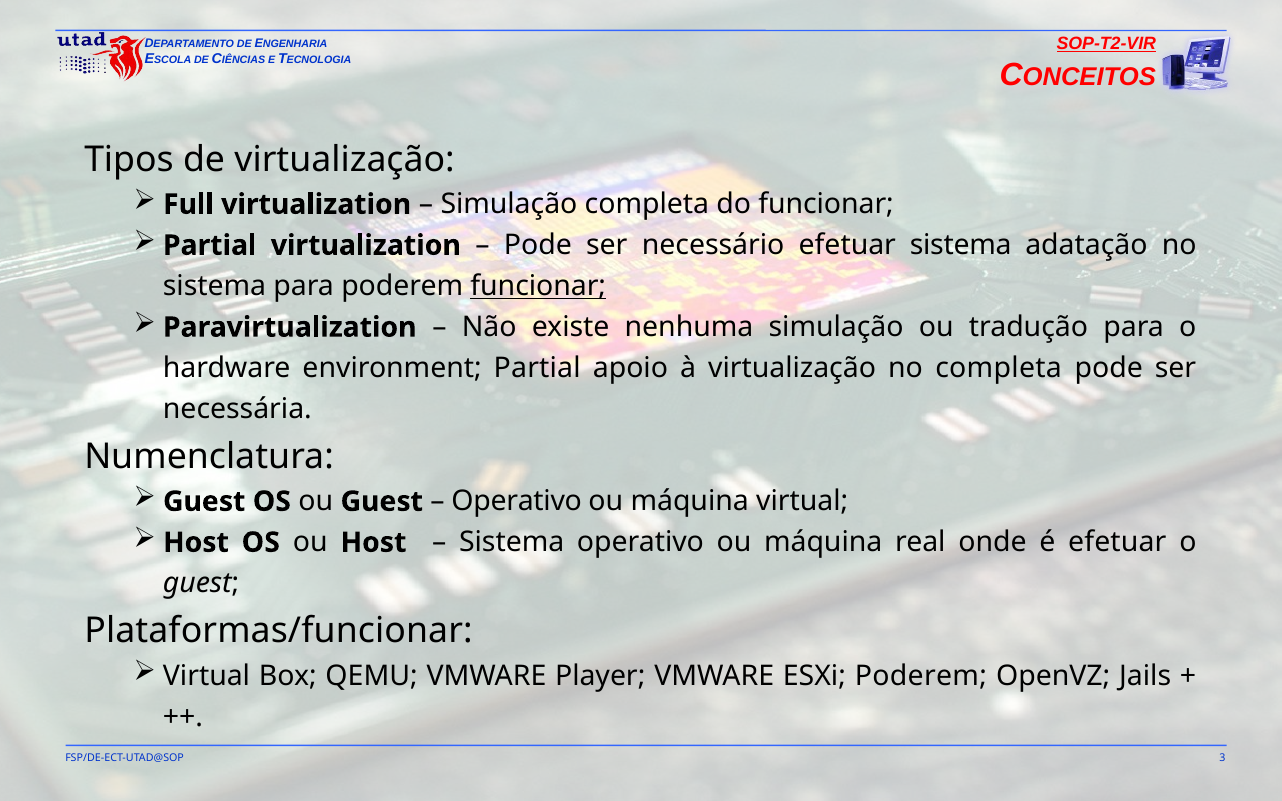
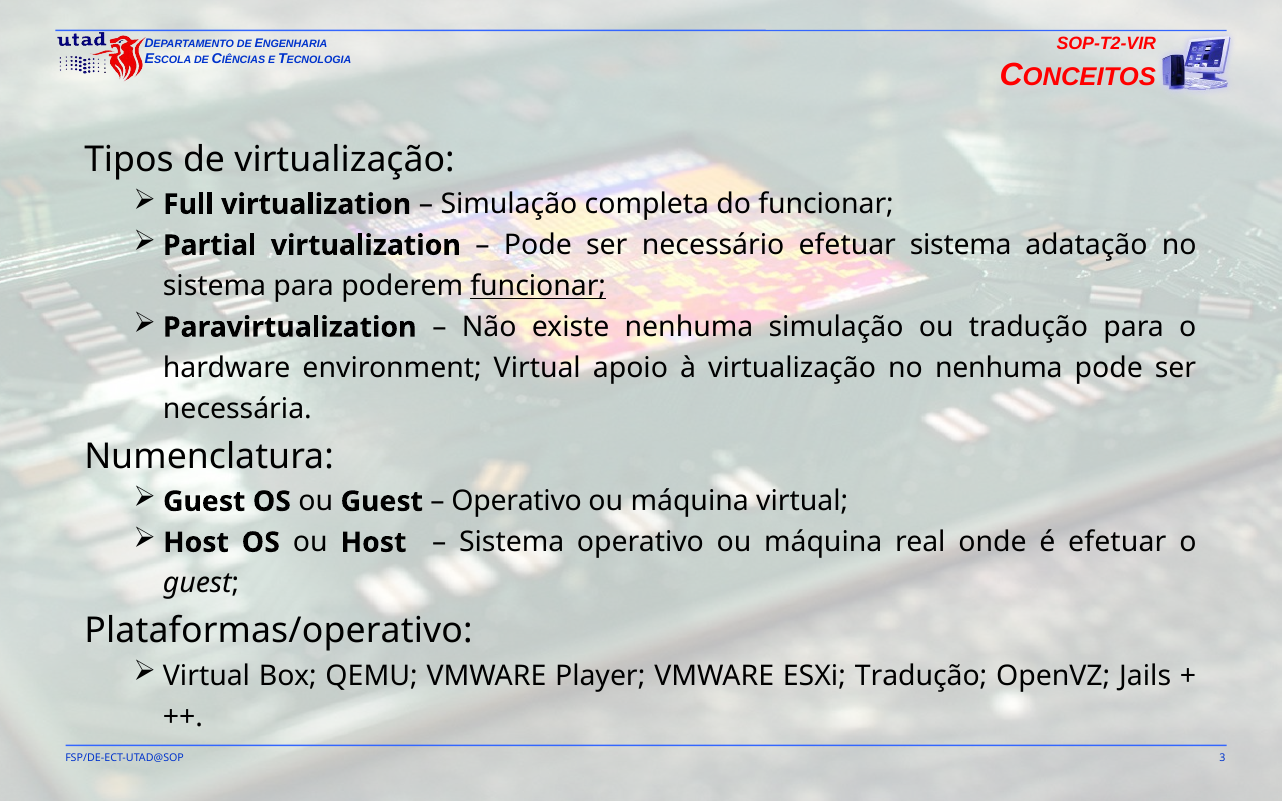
SOP-T2-VIR underline: present -> none
environment Partial: Partial -> Virtual
no completa: completa -> nenhuma
Plataformas/funcionar: Plataformas/funcionar -> Plataformas/operativo
ESXi Poderem: Poderem -> Tradução
